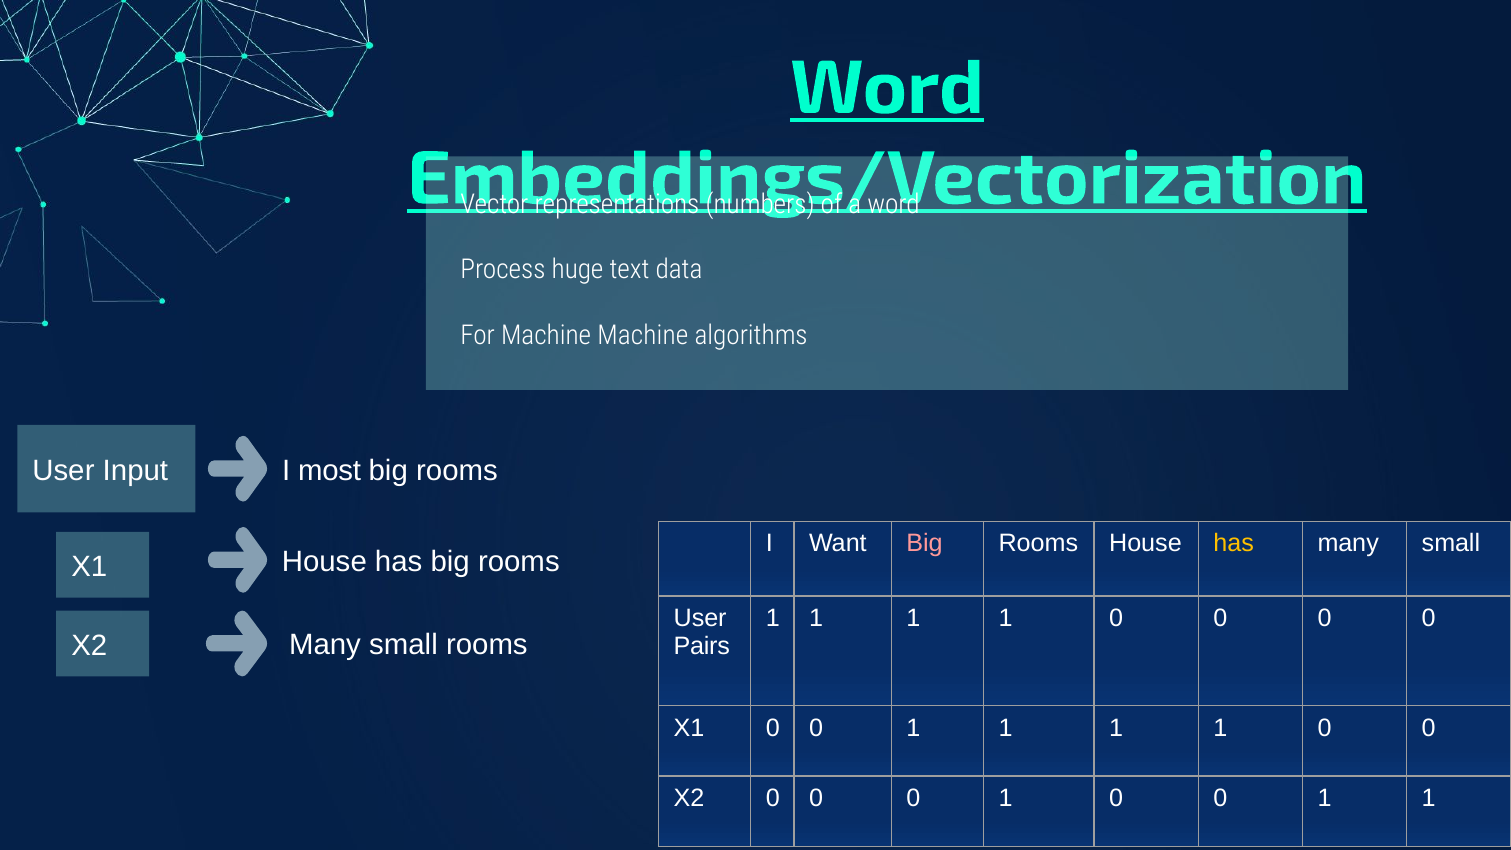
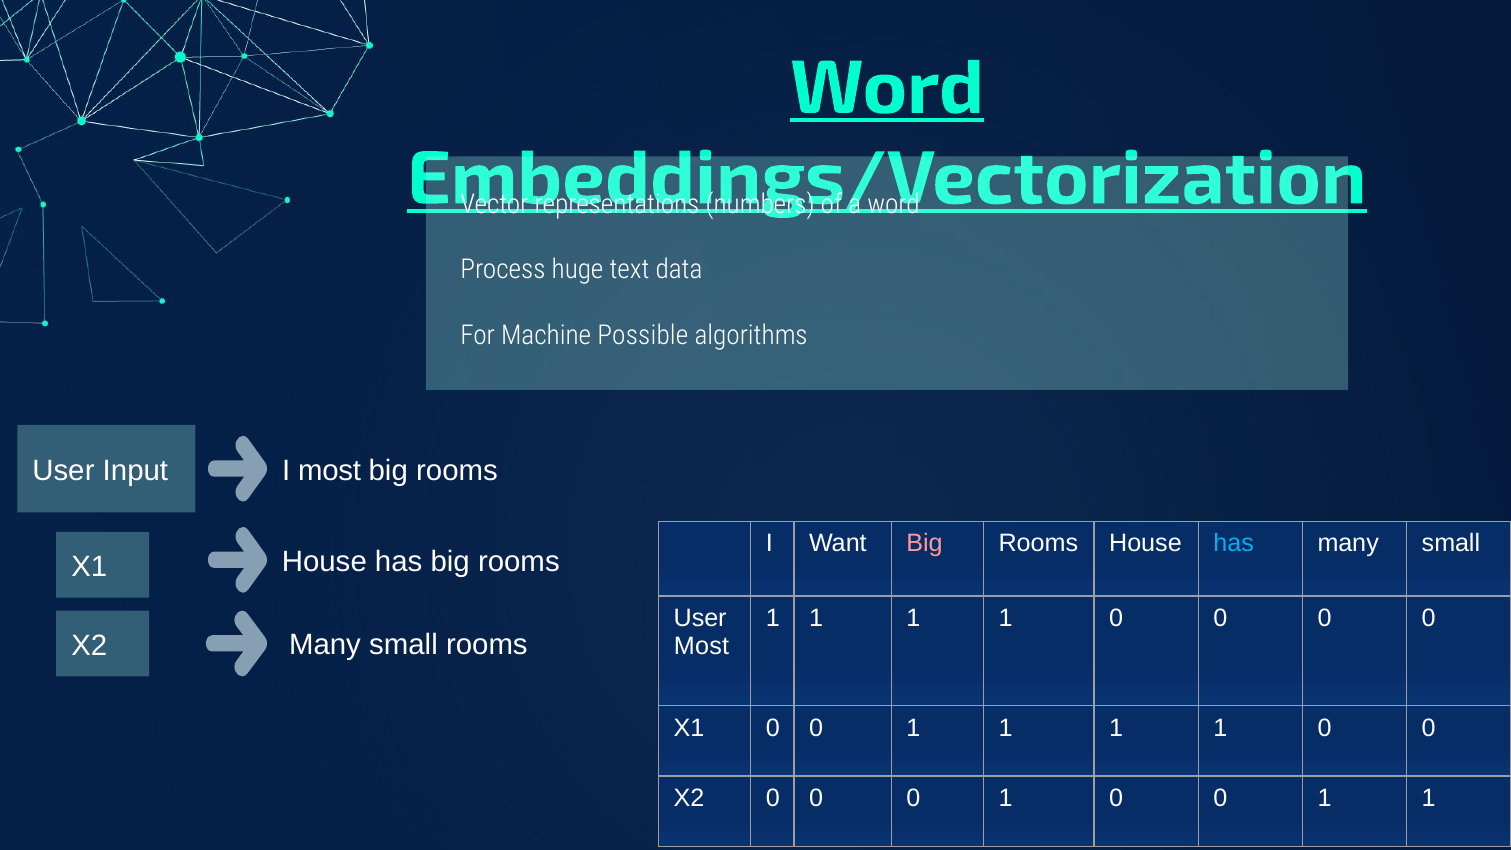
Machine Machine: Machine -> Possible
has at (1234, 544) colour: yellow -> light blue
Pairs at (702, 646): Pairs -> Most
